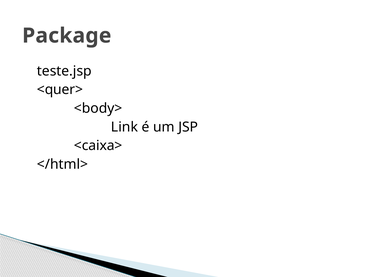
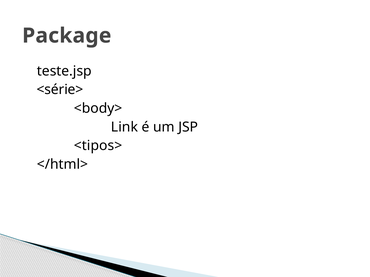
<quer>: <quer> -> <série>
<caixa>: <caixa> -> <tipos>
